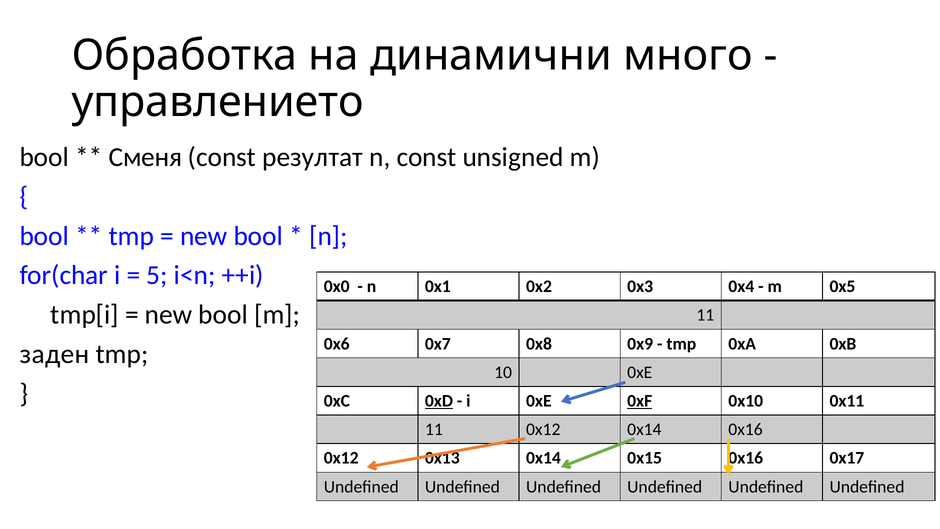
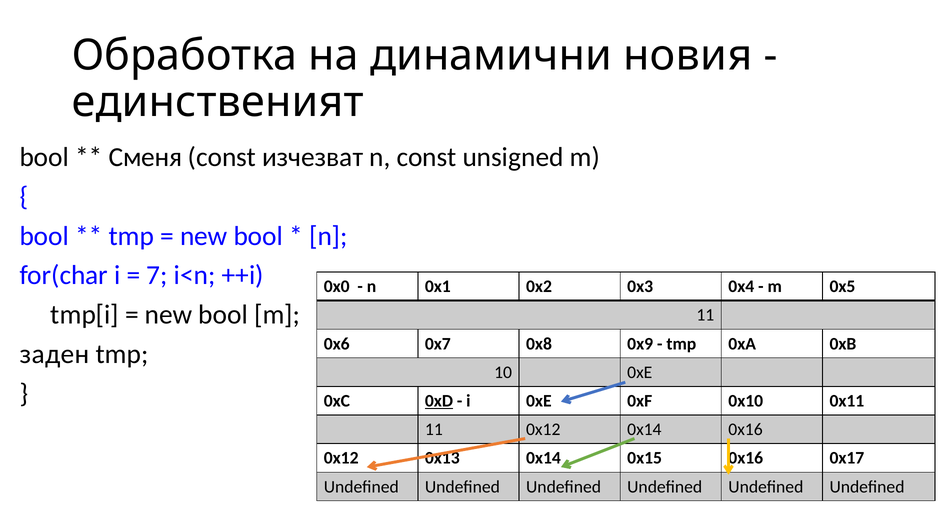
много: много -> новия
управлението: управлението -> единственият
резултат: резултат -> изчезват
5: 5 -> 7
0xF underline: present -> none
